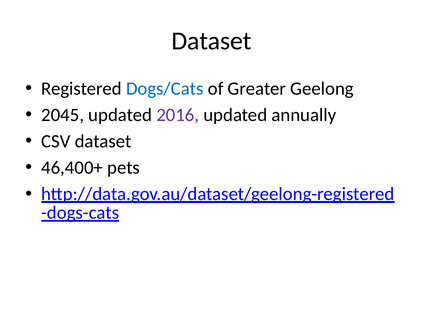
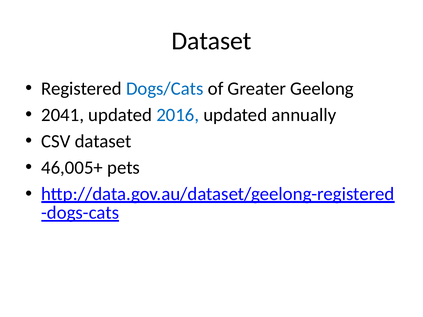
2045: 2045 -> 2041
2016 colour: purple -> blue
46,400+: 46,400+ -> 46,005+
